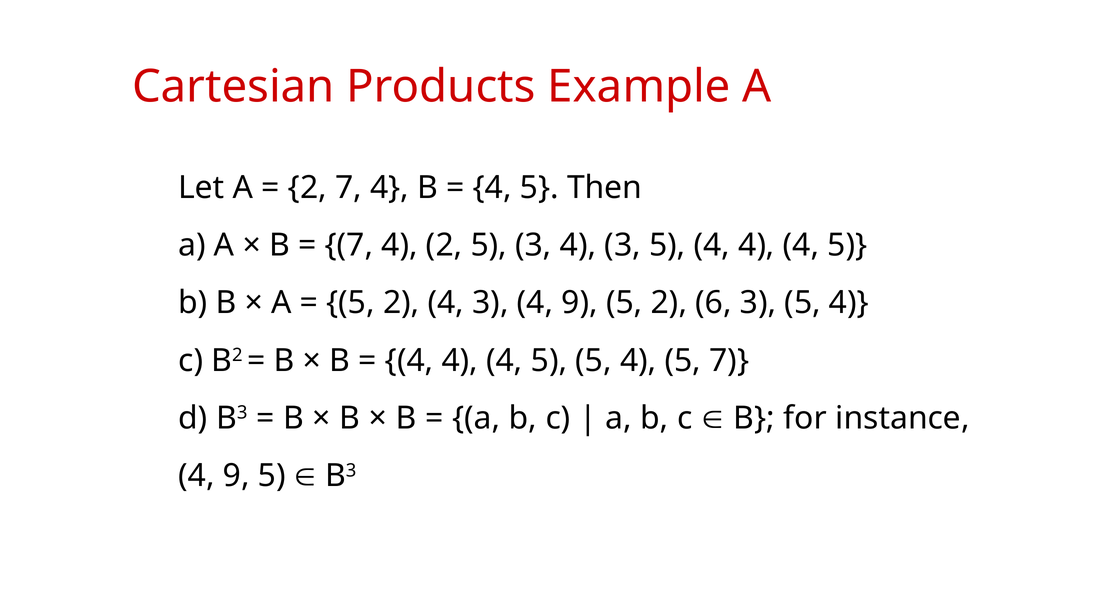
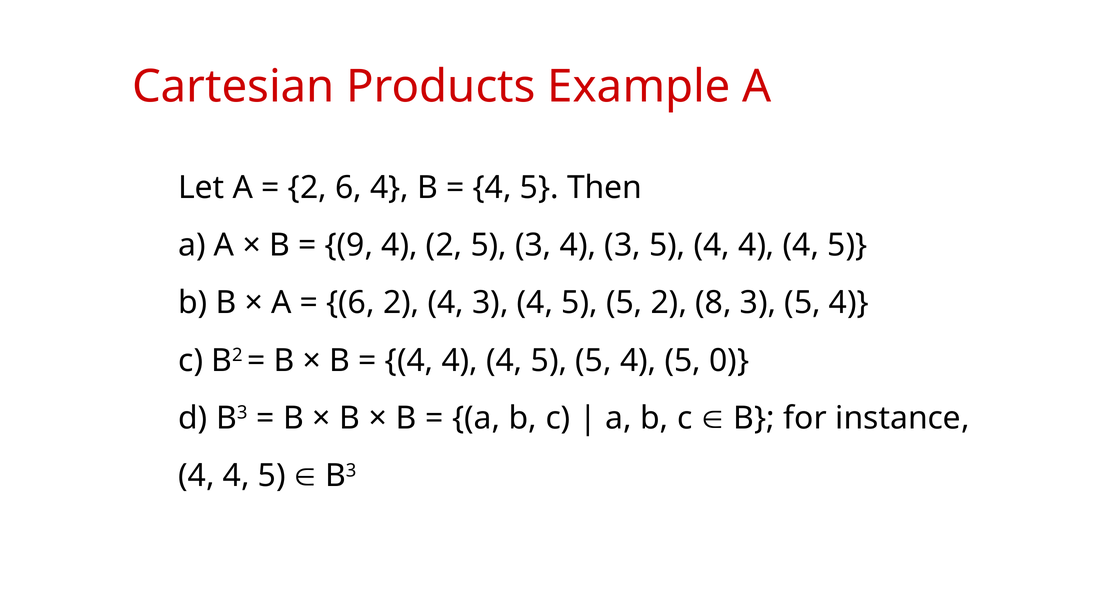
2 7: 7 -> 6
7 at (349, 245): 7 -> 9
5 at (351, 303): 5 -> 6
3 4 9: 9 -> 5
6: 6 -> 8
5 7: 7 -> 0
9 at (236, 475): 9 -> 4
